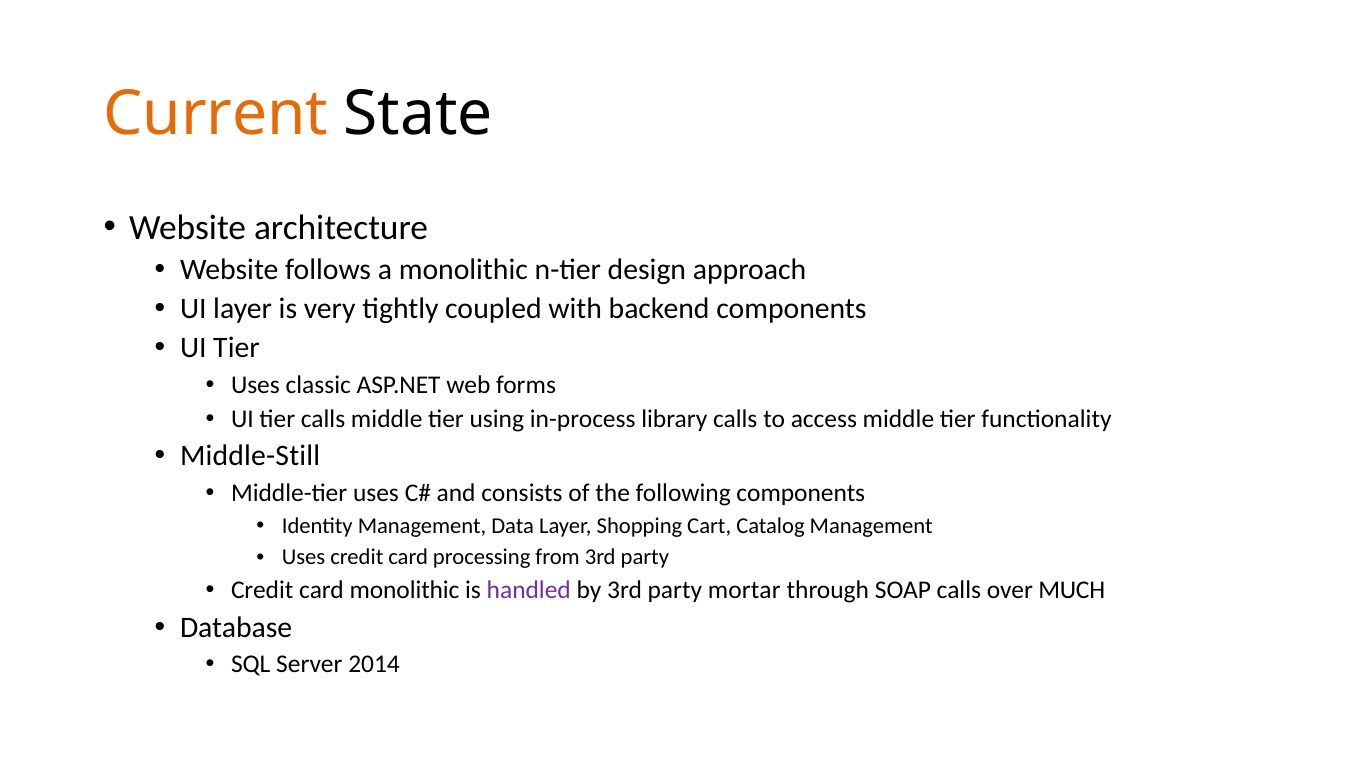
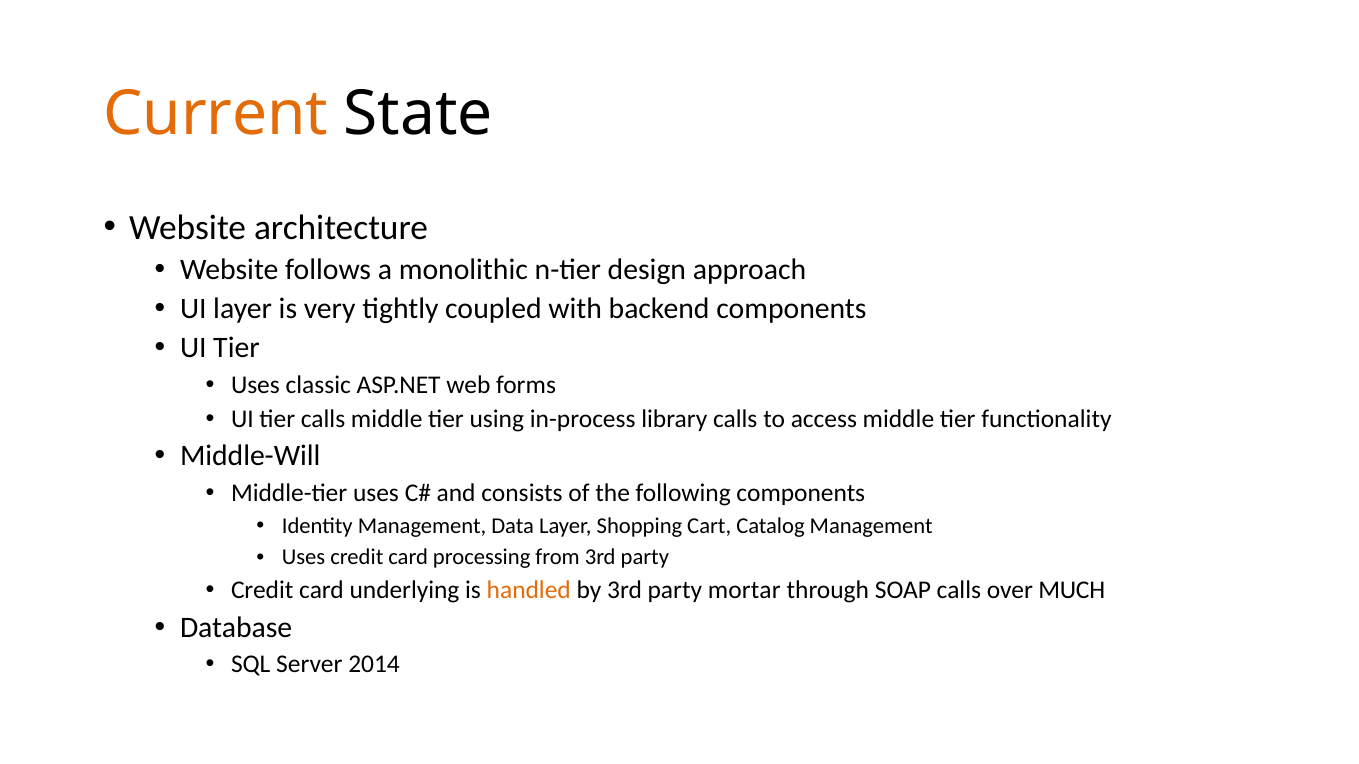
Middle-Still: Middle-Still -> Middle-Will
card monolithic: monolithic -> underlying
handled colour: purple -> orange
